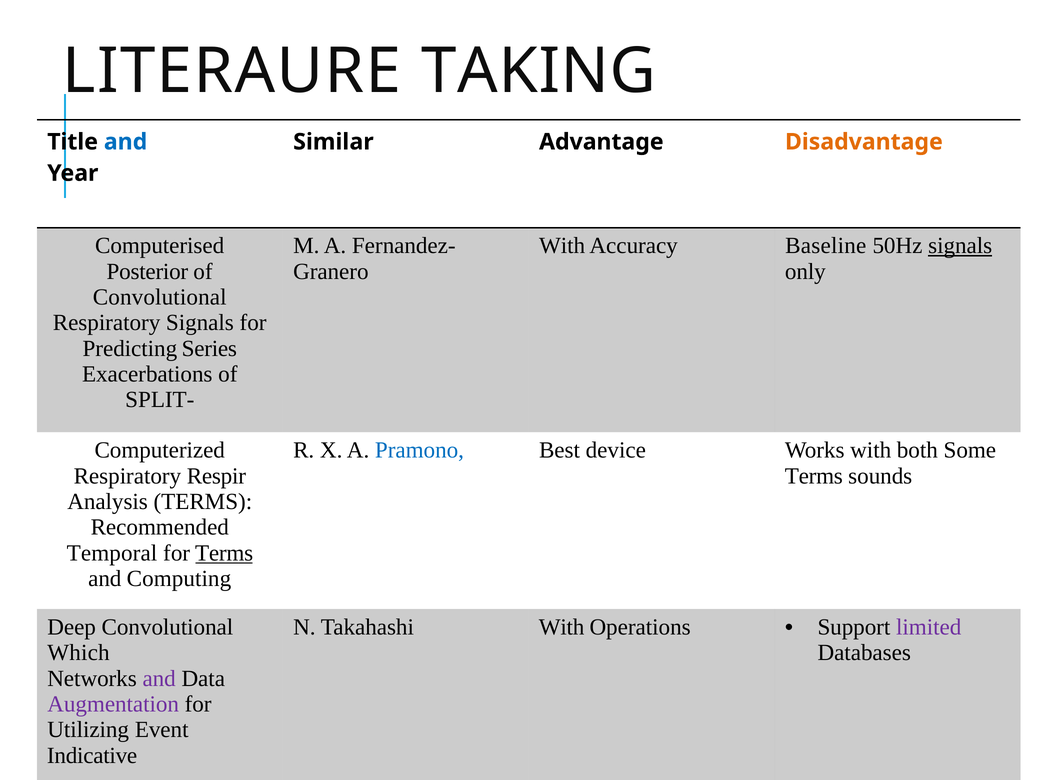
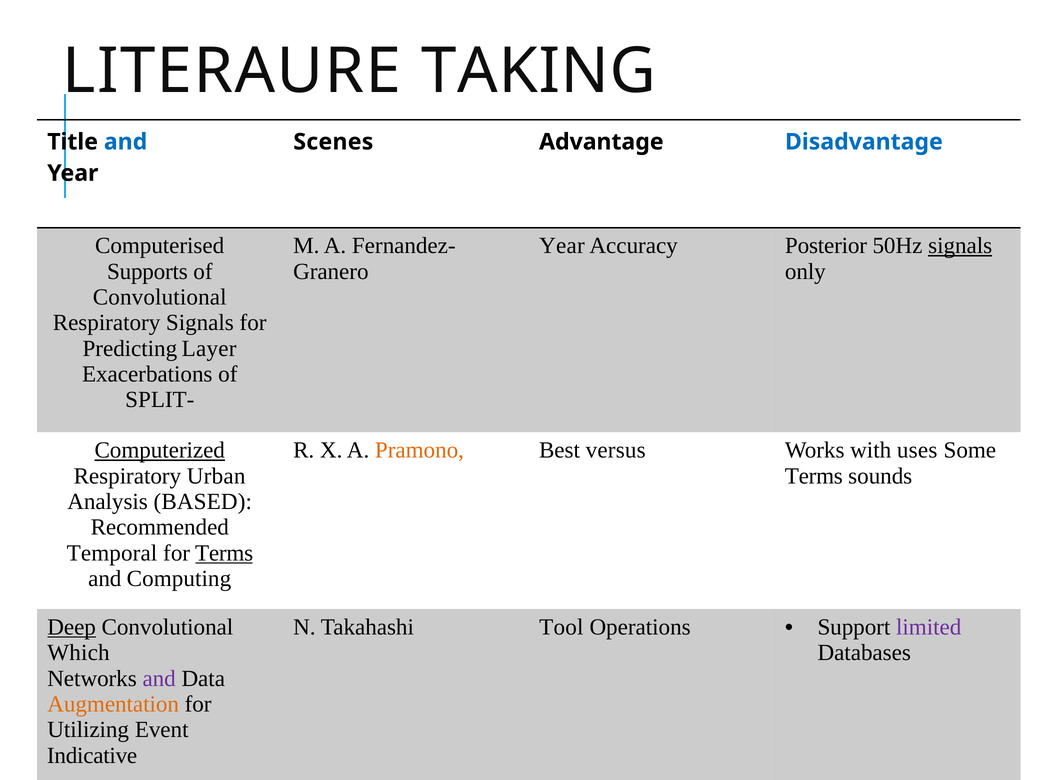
Similar: Similar -> Scenes
Disadvantage colour: orange -> blue
With at (562, 246): With -> Year
Baseline: Baseline -> Posterior
Posterior: Posterior -> Supports
Series: Series -> Layer
Computerized underline: none -> present
Pramono colour: blue -> orange
device: device -> versus
both: both -> uses
Respir: Respir -> Urban
Analysis TERMS: TERMS -> BASED
Deep underline: none -> present
Takahashi With: With -> Tool
Augmentation colour: purple -> orange
